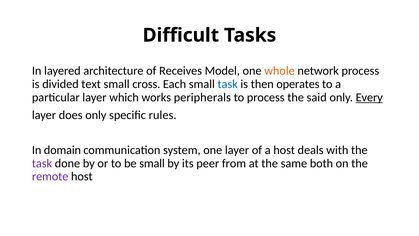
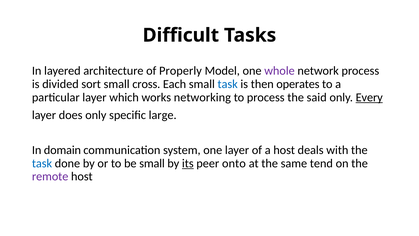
Receives: Receives -> Properly
whole colour: orange -> purple
text: text -> sort
peripherals: peripherals -> networking
rules: rules -> large
task at (42, 163) colour: purple -> blue
its underline: none -> present
from: from -> onto
both: both -> tend
